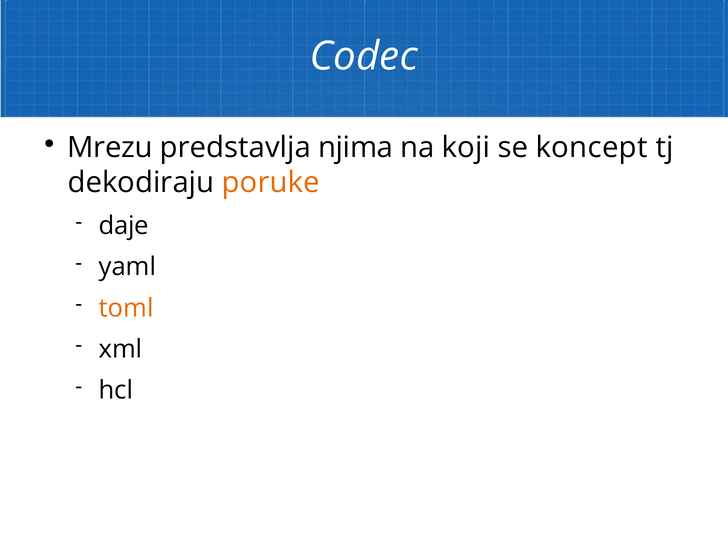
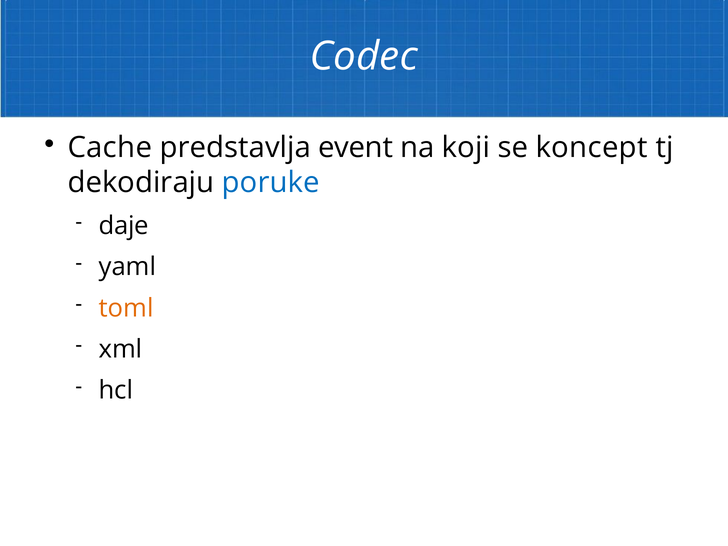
Mrezu: Mrezu -> Cache
njima: njima -> event
poruke colour: orange -> blue
